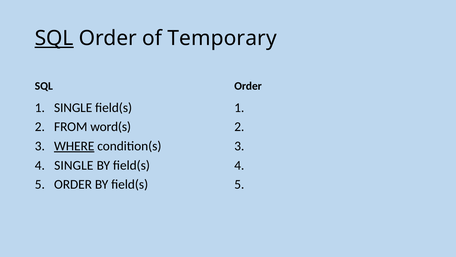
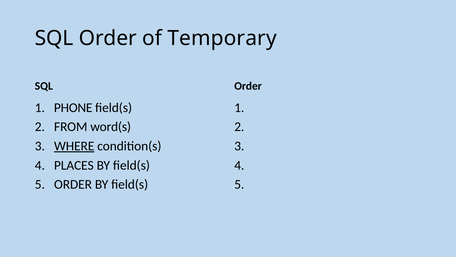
SQL at (54, 38) underline: present -> none
SINGLE at (73, 108): SINGLE -> PHONE
SINGLE at (74, 165): SINGLE -> PLACES
